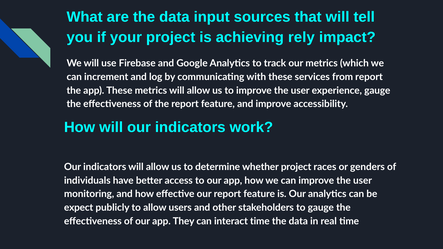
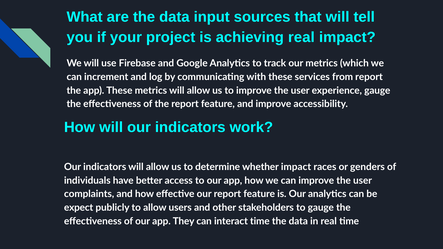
achieving rely: rely -> real
whether project: project -> impact
monitoring: monitoring -> complaints
